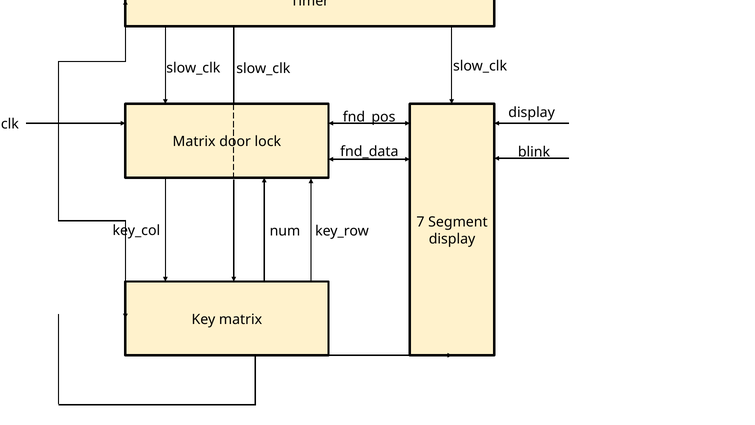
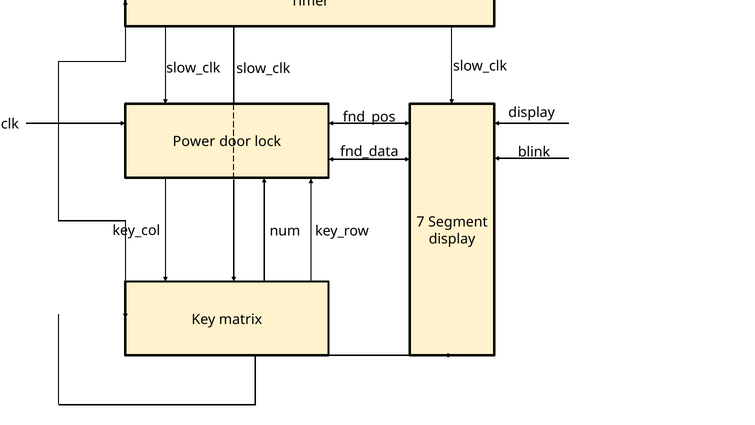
Matrix at (194, 142): Matrix -> Power
